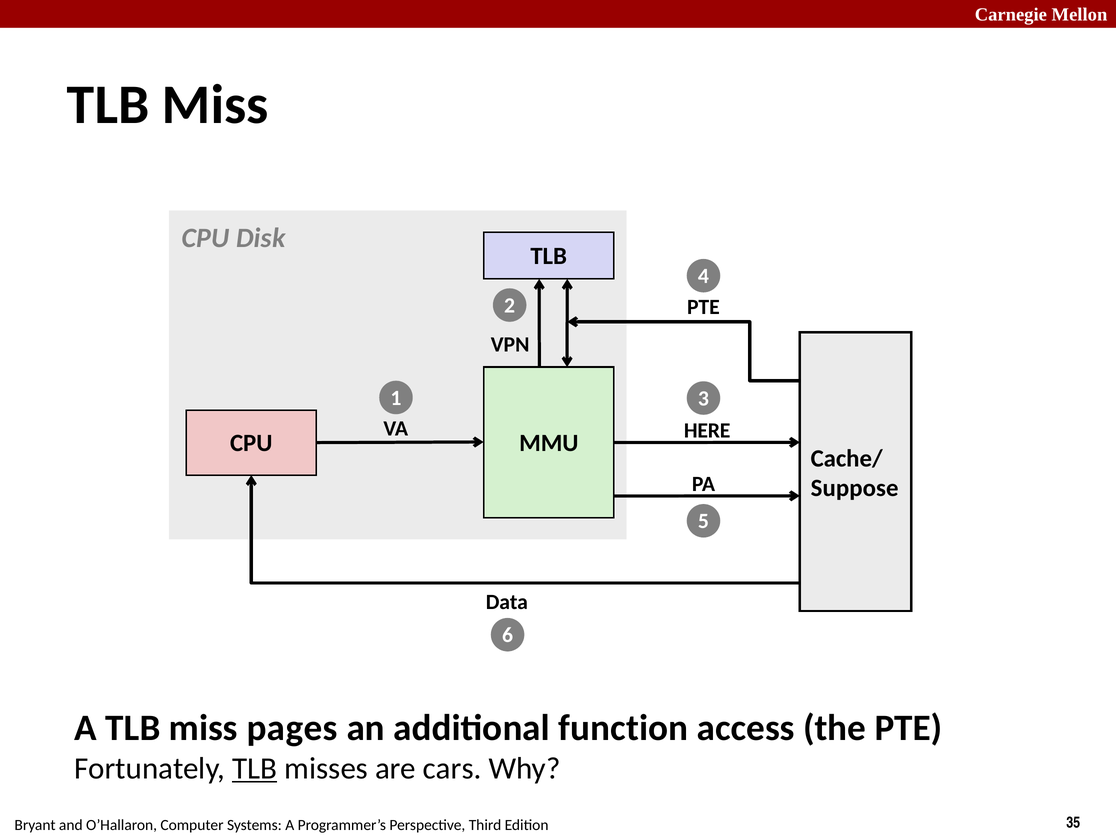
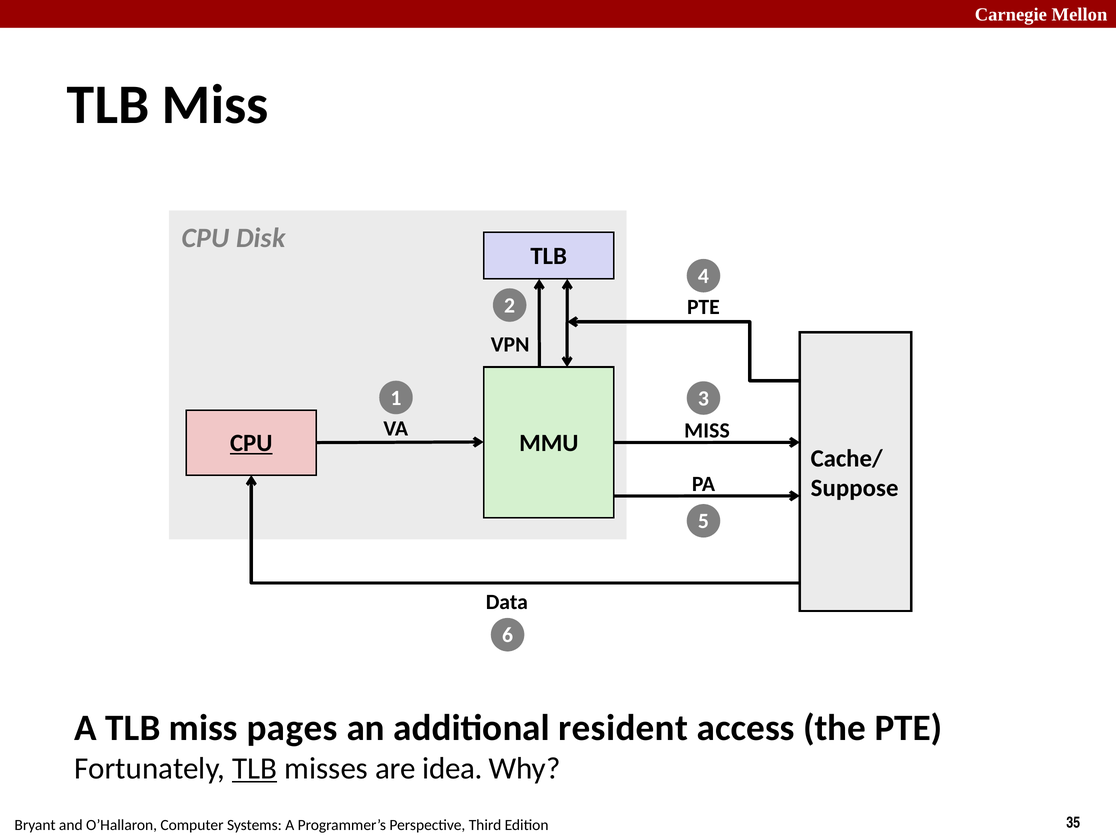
HERE at (707, 431): HERE -> MISS
CPU at (251, 443) underline: none -> present
function: function -> resident
cars: cars -> idea
